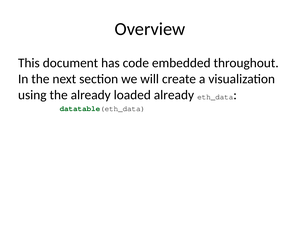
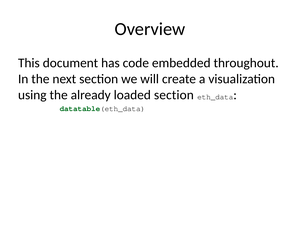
loaded already: already -> section
